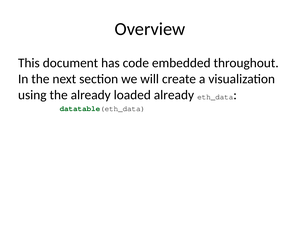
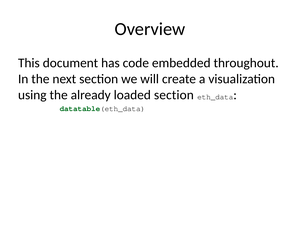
loaded already: already -> section
